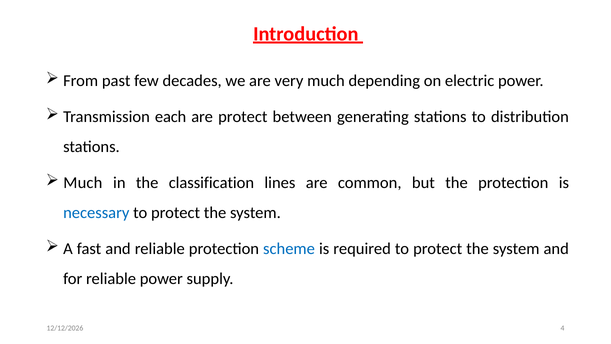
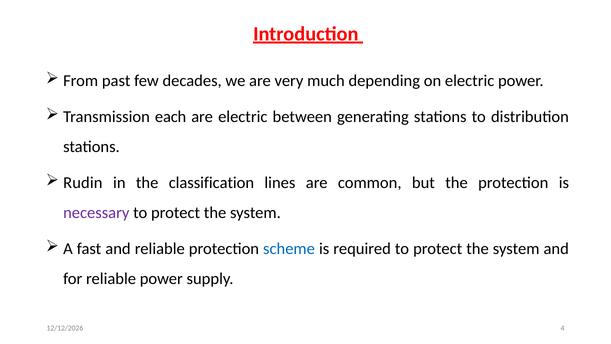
are protect: protect -> electric
Much at (83, 183): Much -> Rudin
necessary colour: blue -> purple
